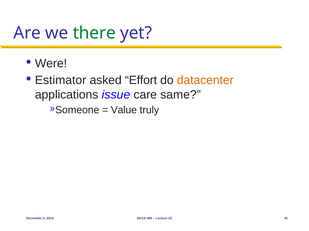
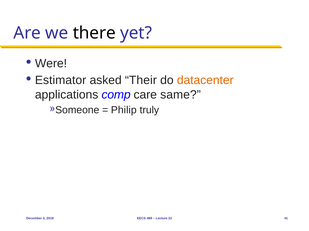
there colour: green -> black
Effort: Effort -> Their
issue: issue -> comp
Value: Value -> Philip
